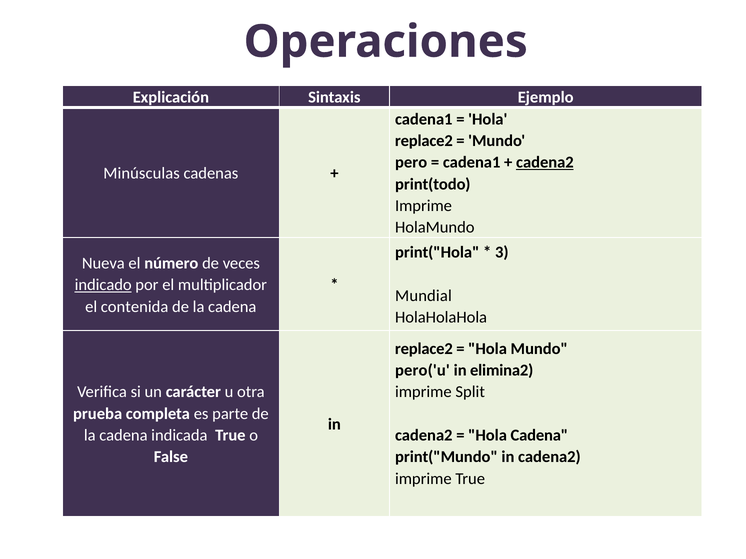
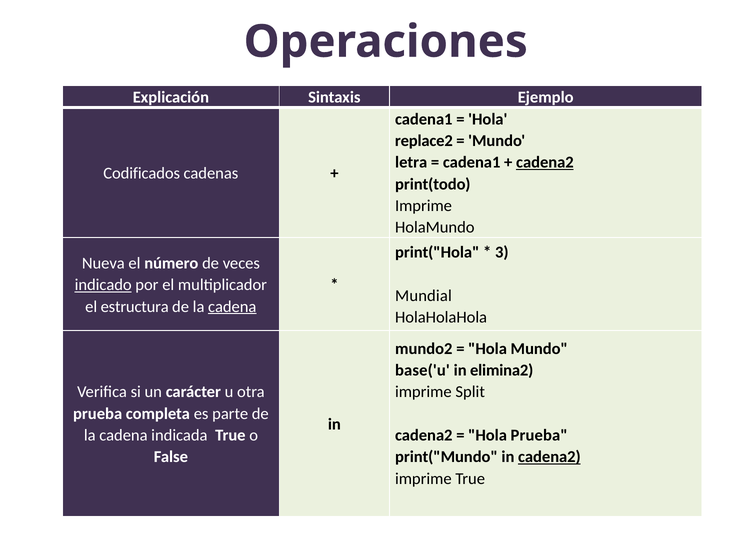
pero: pero -> letra
Minúsculas: Minúsculas -> Codificados
contenida: contenida -> estructura
cadena at (232, 307) underline: none -> present
replace2 at (424, 349): replace2 -> mundo2
pero('u: pero('u -> base('u
Hola Cadena: Cadena -> Prueba
cadena2 at (549, 457) underline: none -> present
